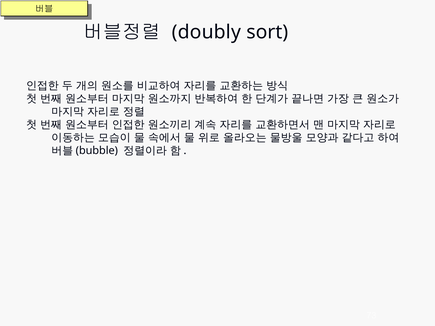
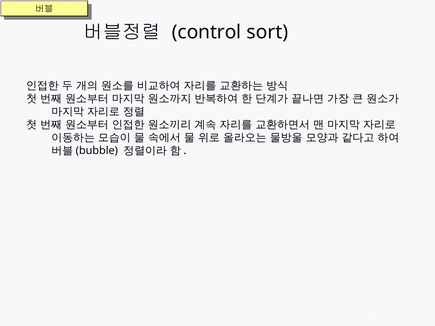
doubly: doubly -> control
